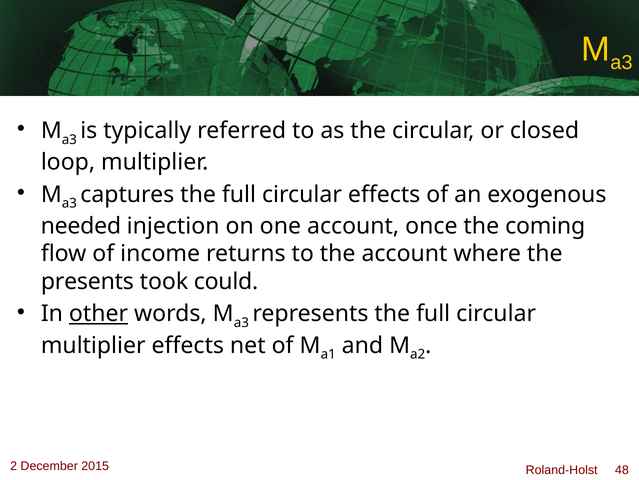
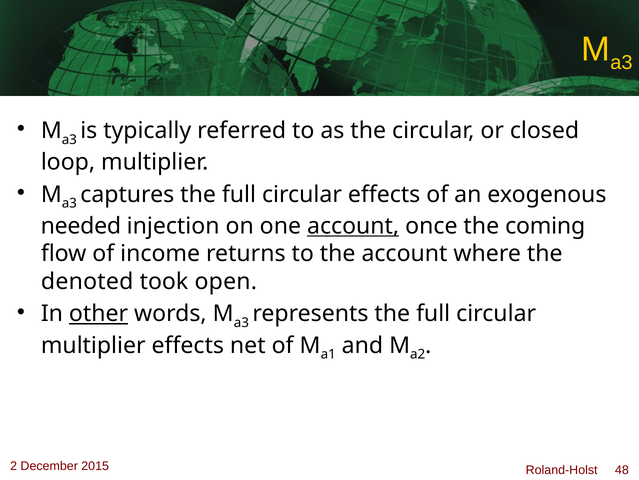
account at (353, 226) underline: none -> present
presents: presents -> denoted
could: could -> open
